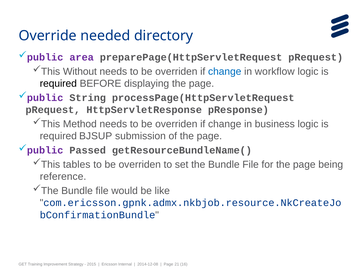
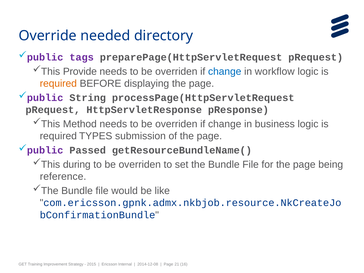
area: area -> tags
Without: Without -> Provide
required at (58, 84) colour: black -> orange
BJSUP: BJSUP -> TYPES
tables: tables -> during
